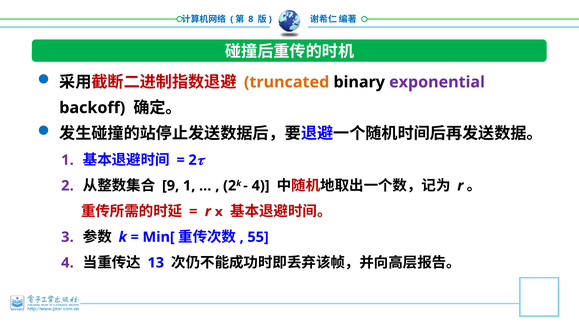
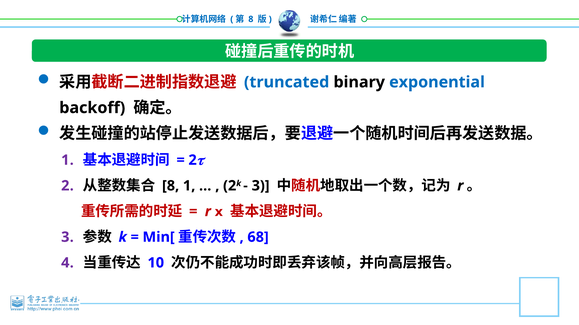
truncated colour: orange -> blue
exponential colour: purple -> blue
9 at (171, 186): 9 -> 8
4 at (261, 186): 4 -> 3
55: 55 -> 68
13: 13 -> 10
